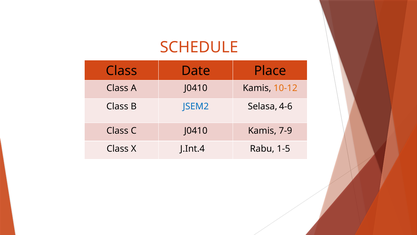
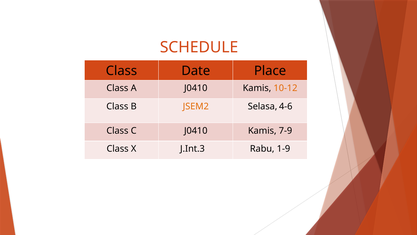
JSEM2 colour: blue -> orange
J.Int.4: J.Int.4 -> J.Int.3
1-5: 1-5 -> 1-9
